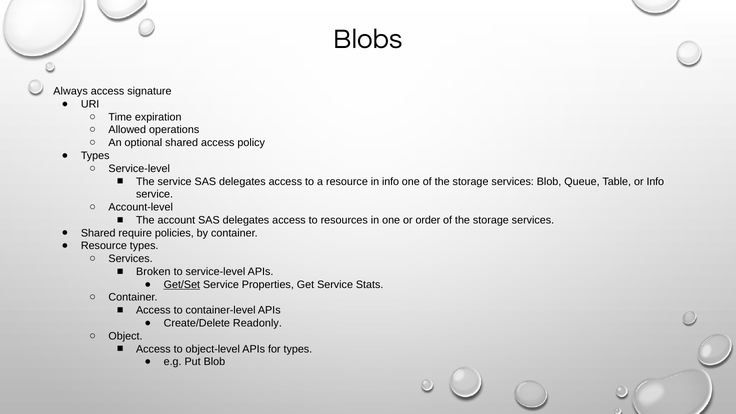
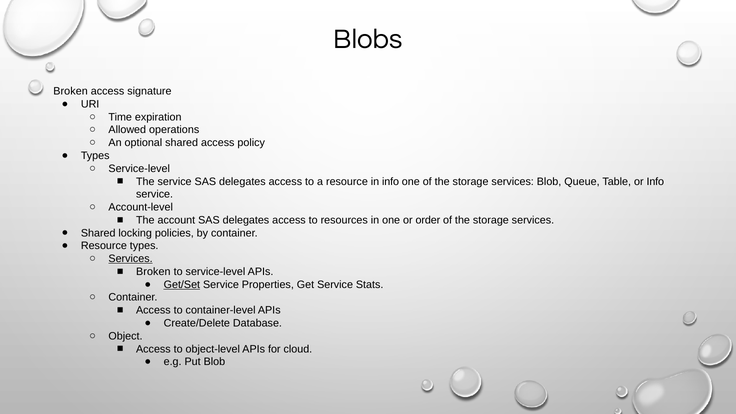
Always at (71, 91): Always -> Broken
require: require -> locking
Services at (131, 259) underline: none -> present
Readonly: Readonly -> Database
for types: types -> cloud
